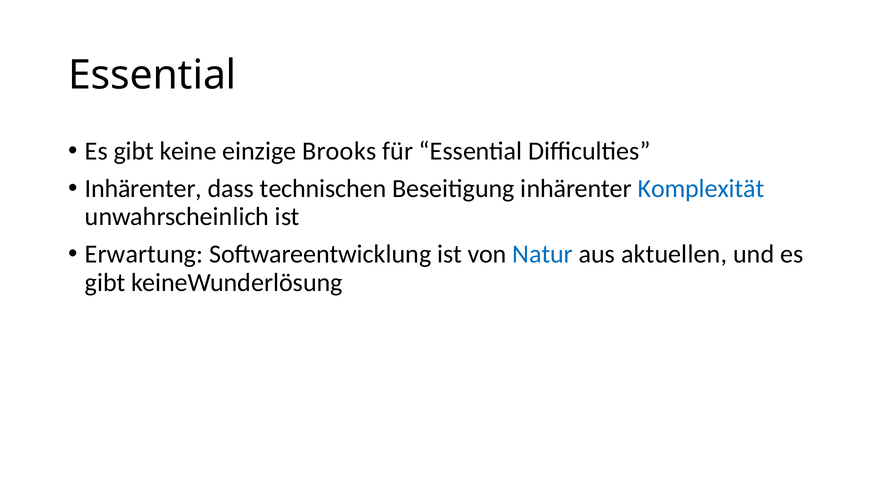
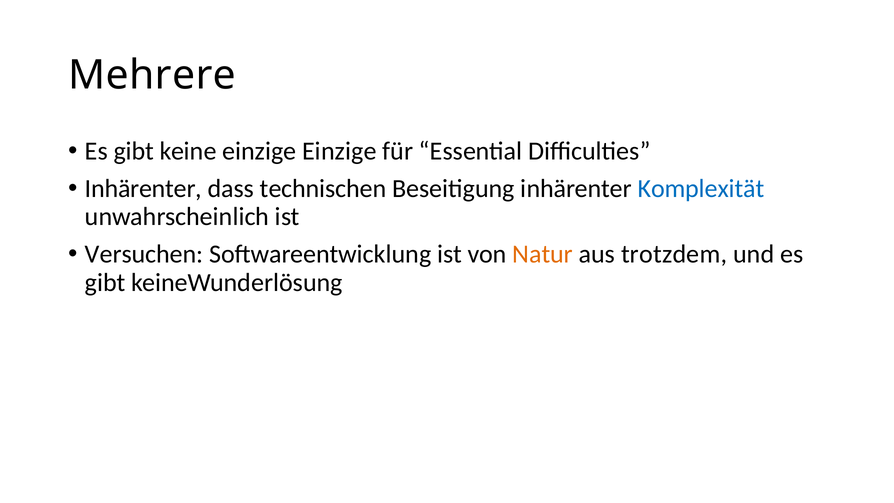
Essential at (152, 75): Essential -> Mehrere
einzige Brooks: Brooks -> Einzige
Erwartung: Erwartung -> Versuchen
Natur colour: blue -> orange
aktuellen: aktuellen -> trotzdem
